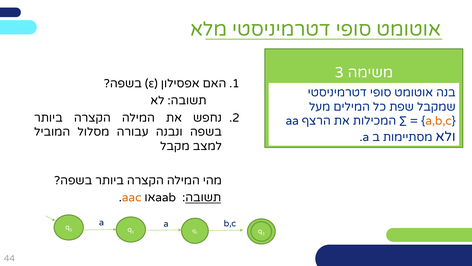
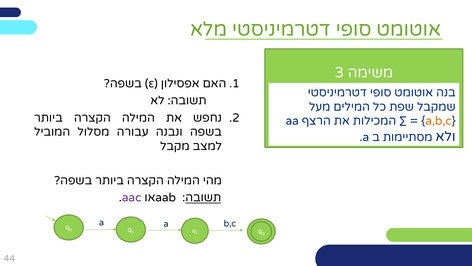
aac colour: orange -> purple
